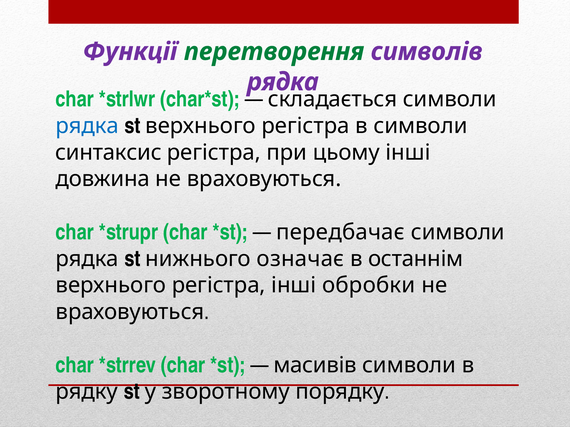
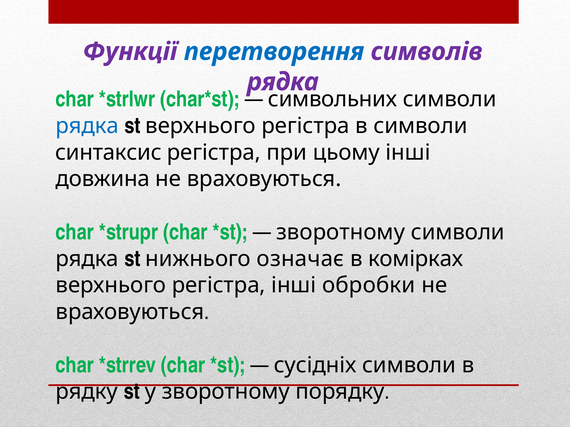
перетворення colour: green -> blue
складається: складається -> символьних
передбачає at (340, 232): передбачає -> зворотному
останнім: останнім -> комірках
масивів: масивів -> сусідніх
